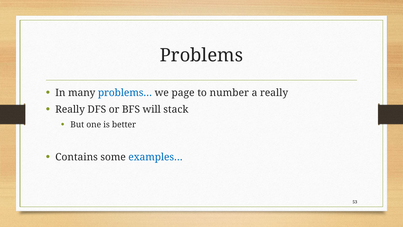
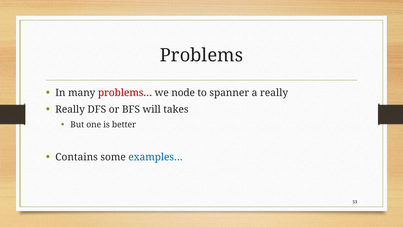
problems… colour: blue -> red
page: page -> node
number: number -> spanner
stack: stack -> takes
